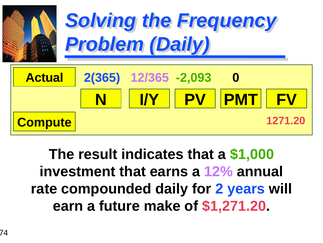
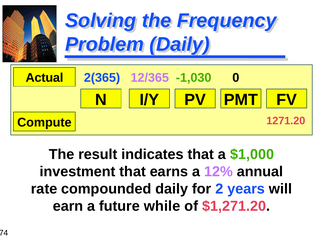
-2,093: -2,093 -> -1,030
make: make -> while
